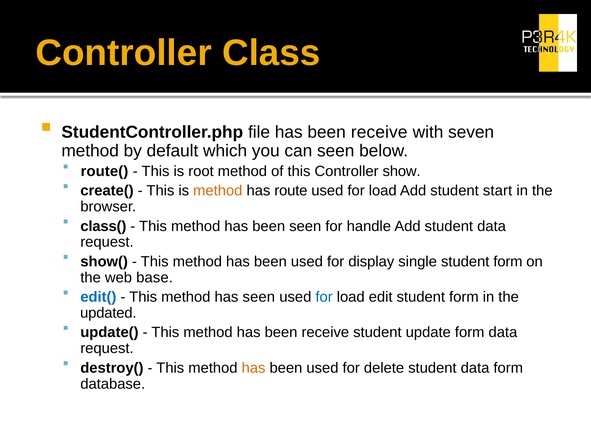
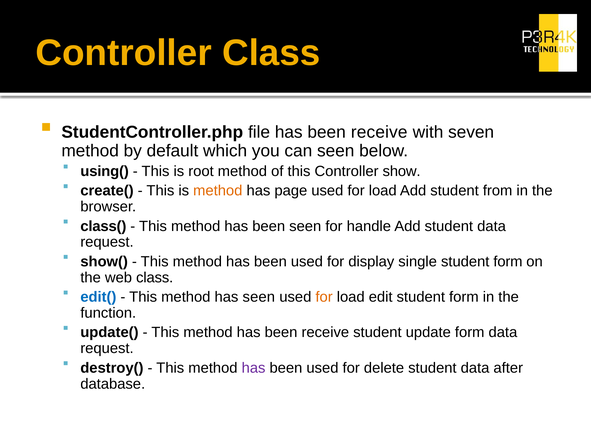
route(: route( -> using(
route: route -> page
start: start -> from
web base: base -> class
for at (324, 297) colour: blue -> orange
updated: updated -> function
has at (254, 368) colour: orange -> purple
data form: form -> after
